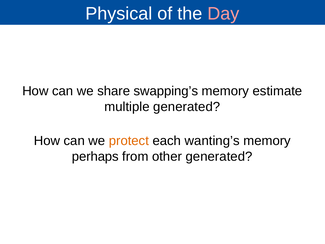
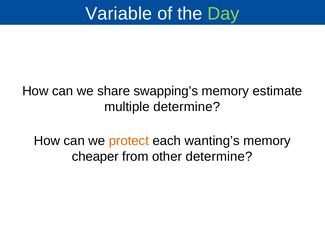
Physical: Physical -> Variable
Day colour: pink -> light green
multiple generated: generated -> determine
perhaps: perhaps -> cheaper
other generated: generated -> determine
